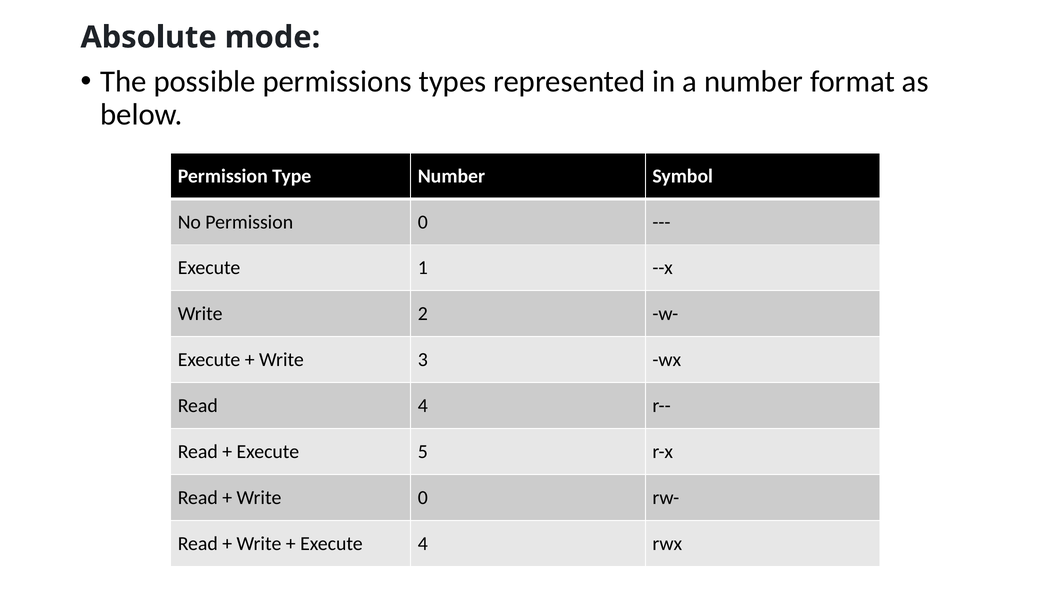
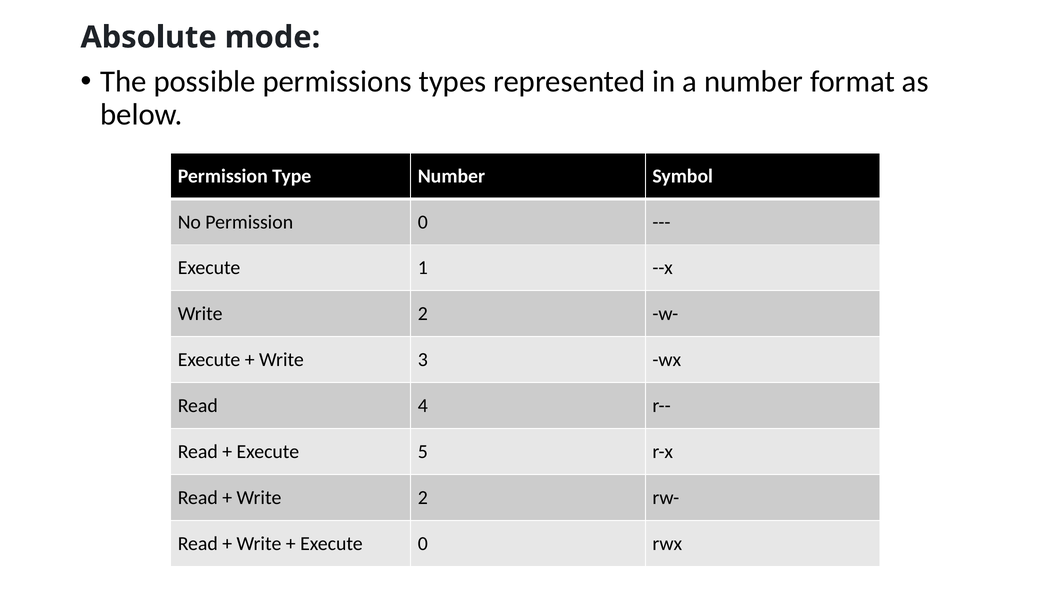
0 at (423, 498): 0 -> 2
Execute 4: 4 -> 0
